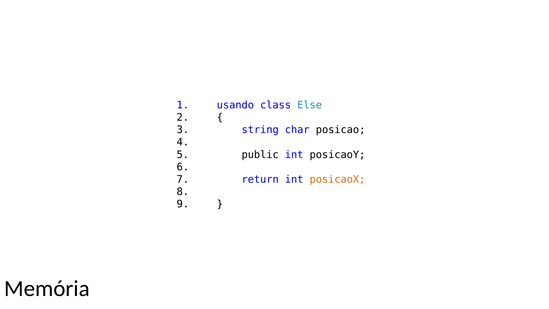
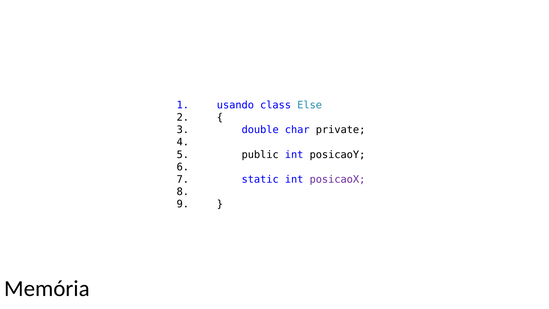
string: string -> double
posicao: posicao -> private
return: return -> static
posicaoX colour: orange -> purple
